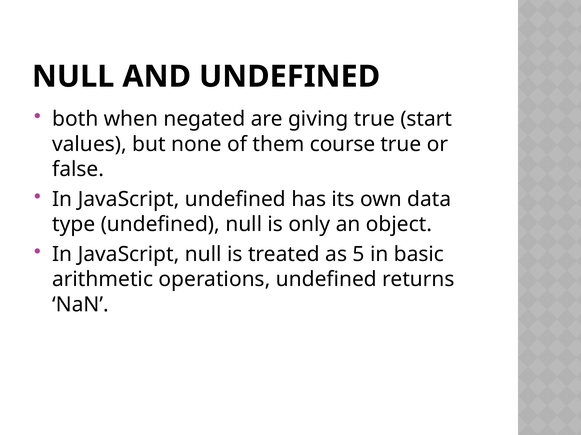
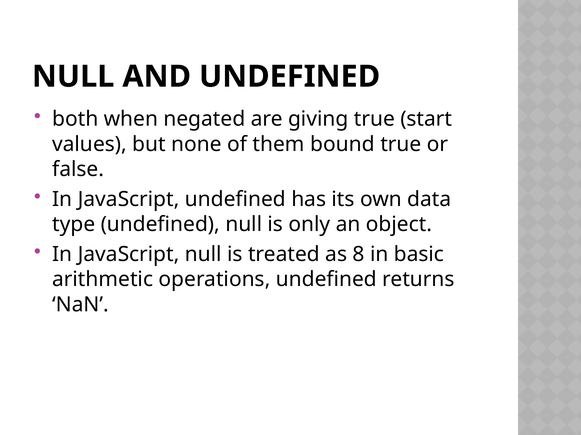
course: course -> bound
5: 5 -> 8
